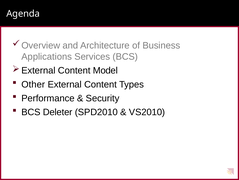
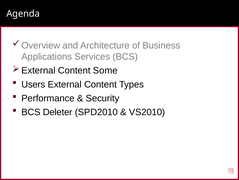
Model: Model -> Some
Other: Other -> Users
